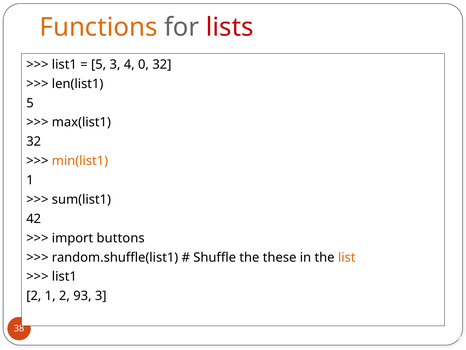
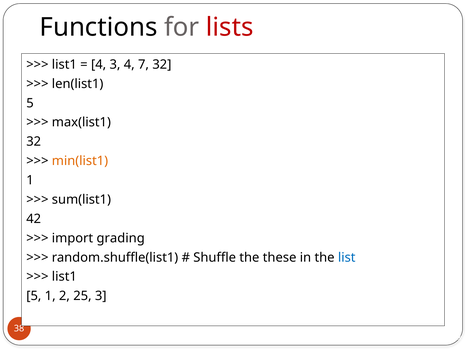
Functions colour: orange -> black
5 at (99, 64): 5 -> 4
0: 0 -> 7
buttons: buttons -> grading
list colour: orange -> blue
2 at (34, 296): 2 -> 5
93: 93 -> 25
